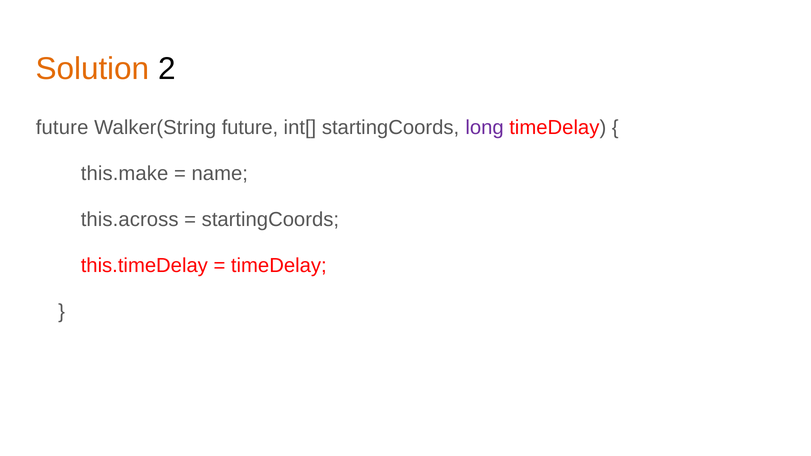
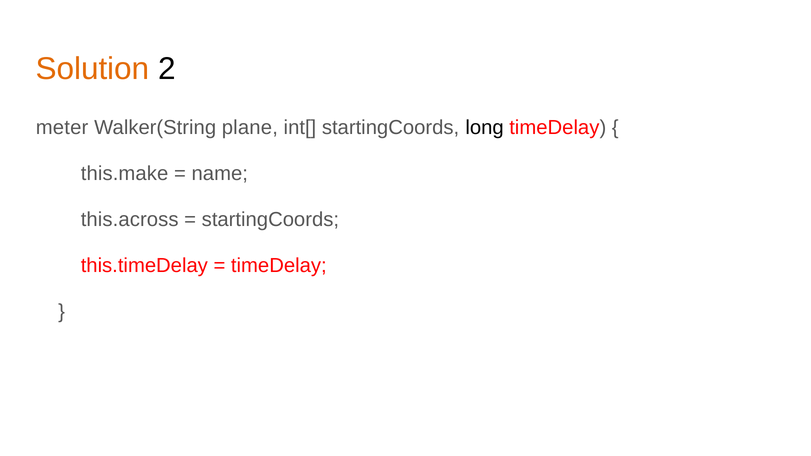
future at (62, 128): future -> meter
Walker(String future: future -> plane
long colour: purple -> black
